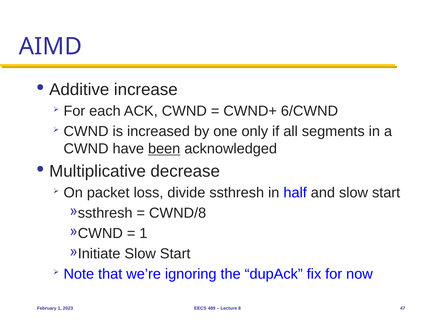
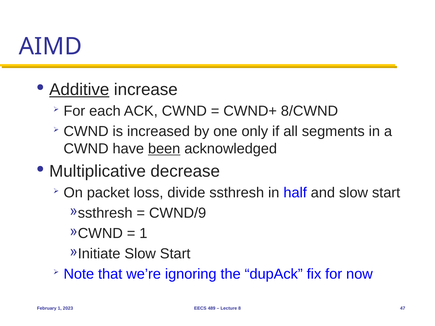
Additive underline: none -> present
6/CWND: 6/CWND -> 8/CWND
CWND/8: CWND/8 -> CWND/9
